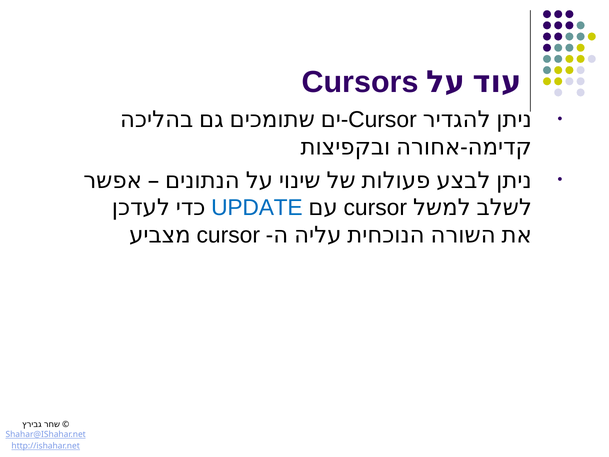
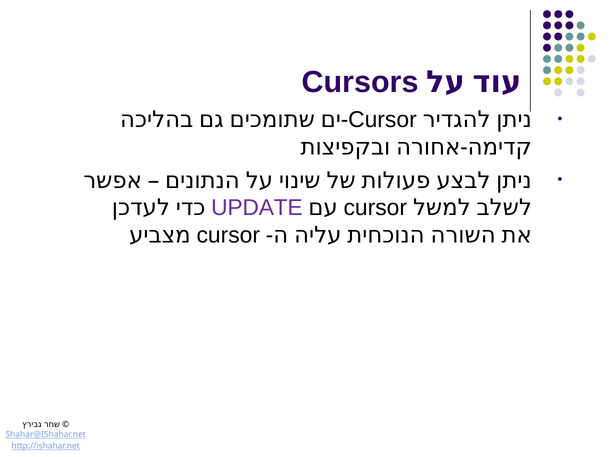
UPDATE colour: blue -> purple
